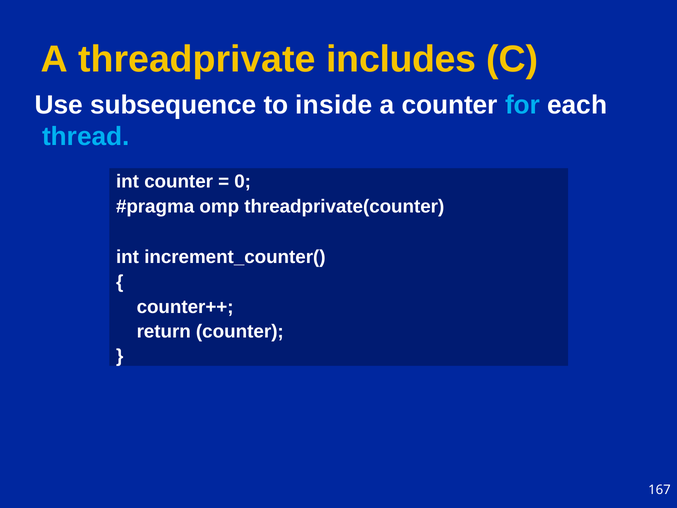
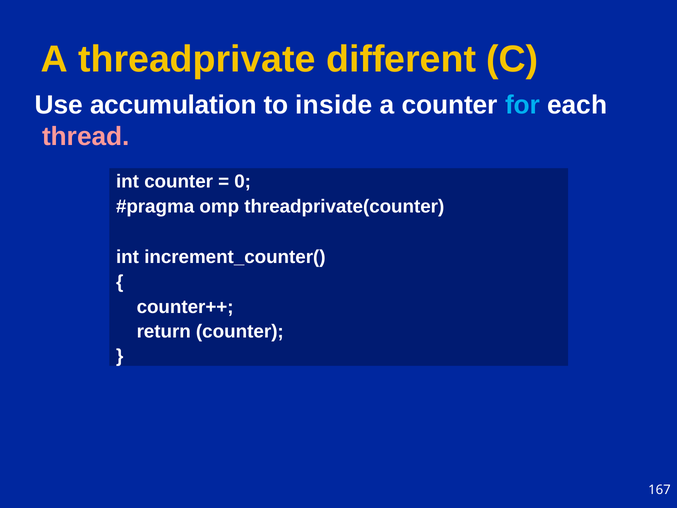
includes: includes -> different
subsequence: subsequence -> accumulation
thread colour: light blue -> pink
